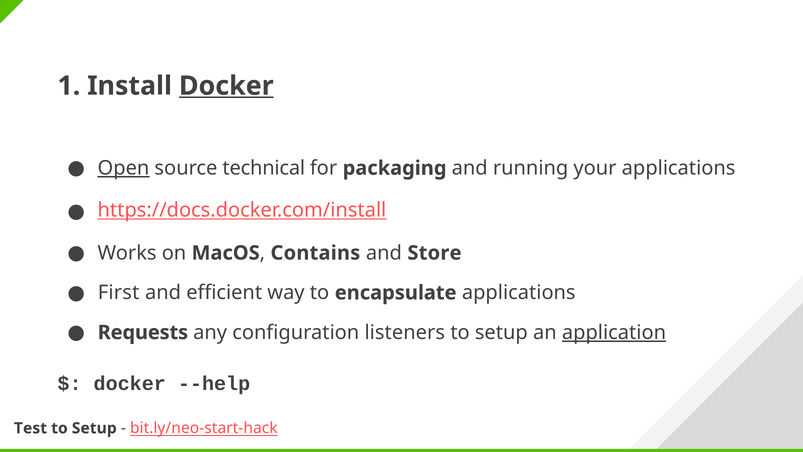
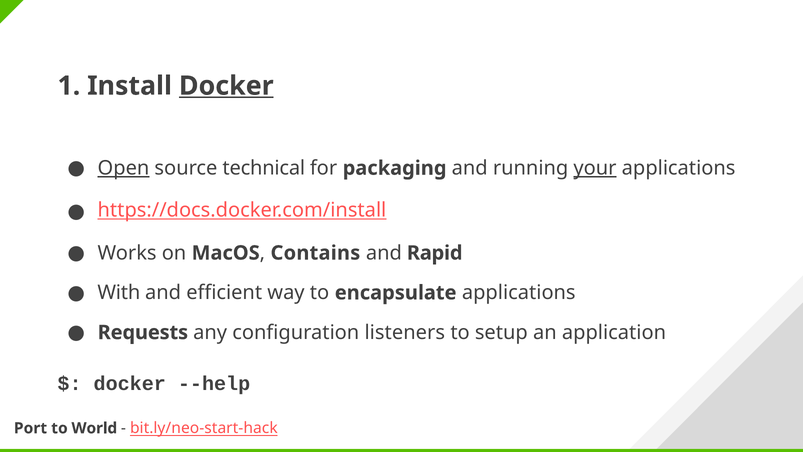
your underline: none -> present
Store: Store -> Rapid
First: First -> With
application underline: present -> none
Test: Test -> Port
Setup at (94, 428): Setup -> World
